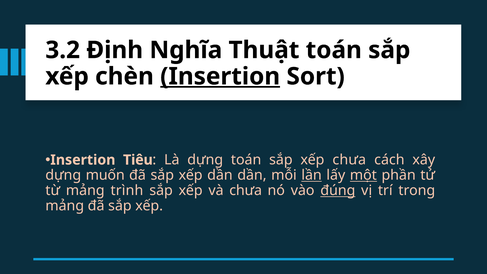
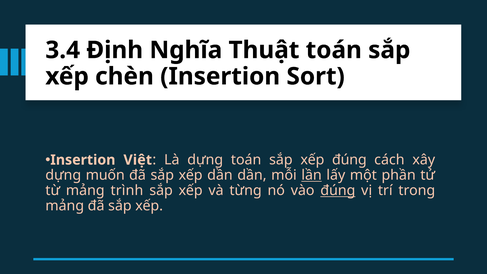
3.2: 3.2 -> 3.4
Insertion at (220, 76) underline: present -> none
Tiêu: Tiêu -> Việt
xếp chưa: chưa -> đúng
một underline: present -> none
và chưa: chưa -> từng
